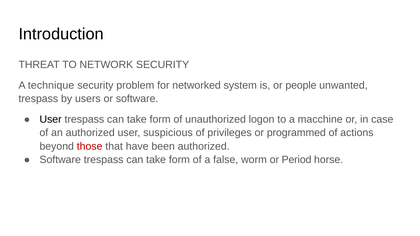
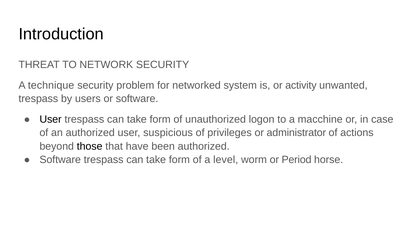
people: people -> activity
programmed: programmed -> administrator
those colour: red -> black
false: false -> level
